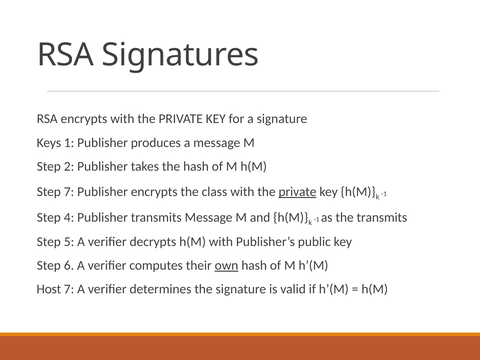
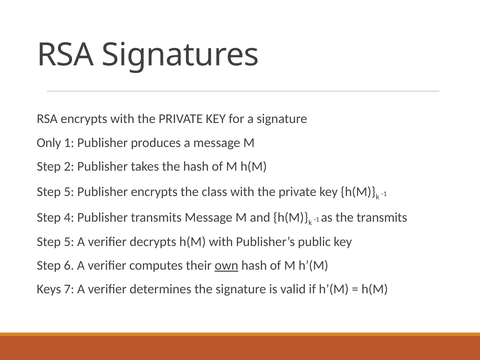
Keys: Keys -> Only
7 at (69, 192): 7 -> 5
private at (298, 192) underline: present -> none
Host: Host -> Keys
